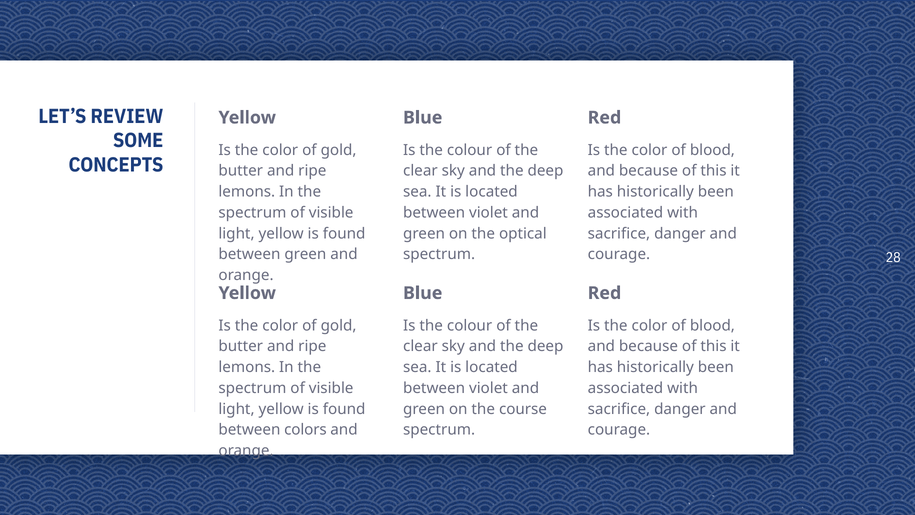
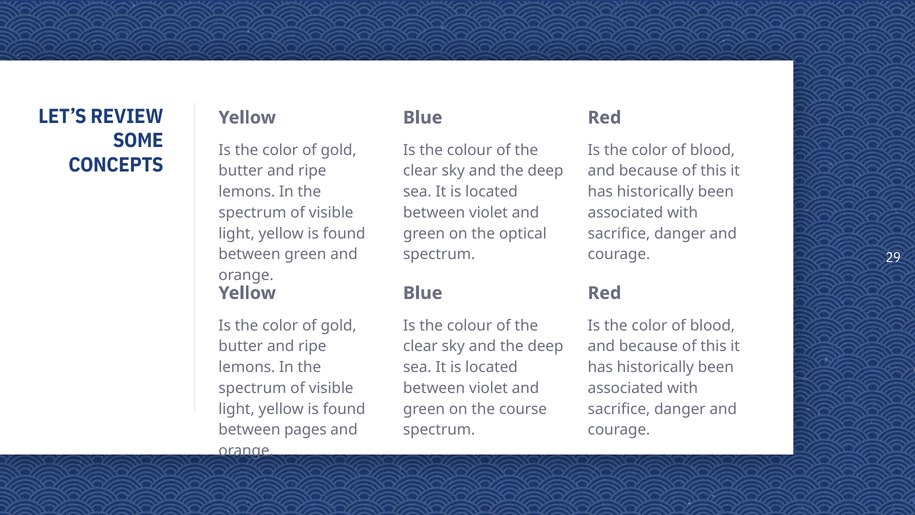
28: 28 -> 29
colors: colors -> pages
